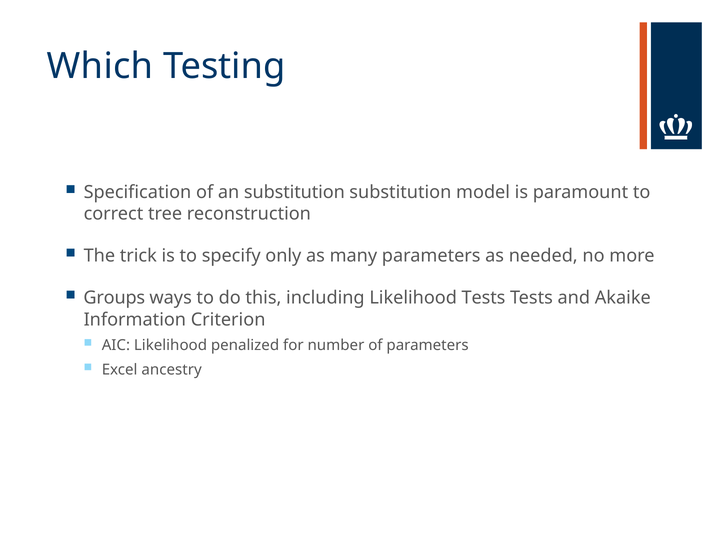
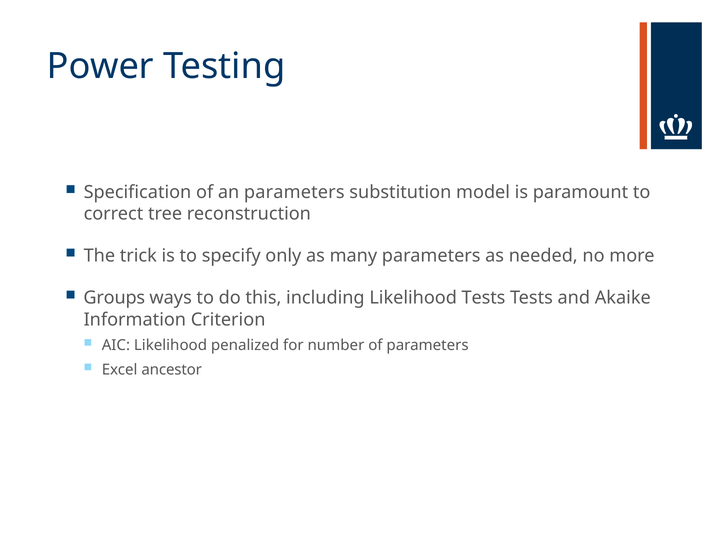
Which: Which -> Power
an substitution: substitution -> parameters
ancestry: ancestry -> ancestor
